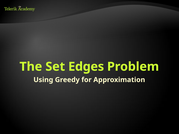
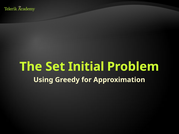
Edges: Edges -> Initial
